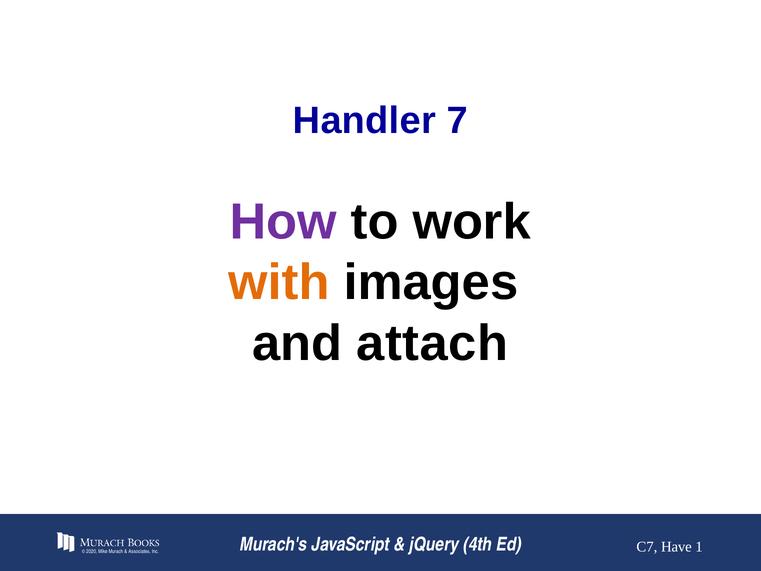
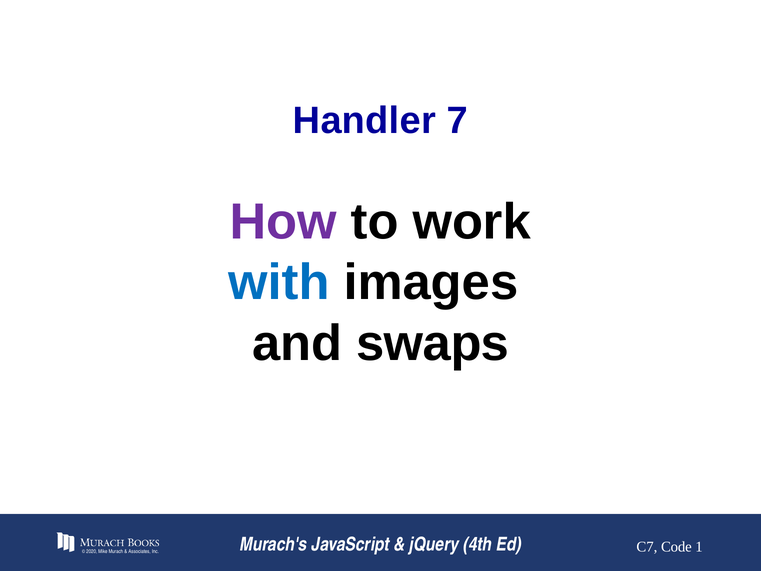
with colour: orange -> blue
attach: attach -> swaps
Have: Have -> Code
